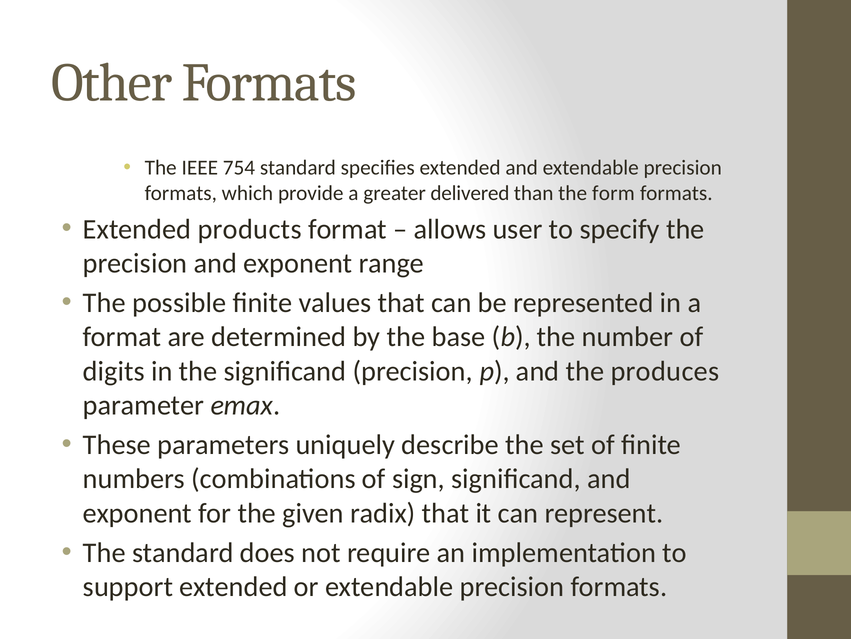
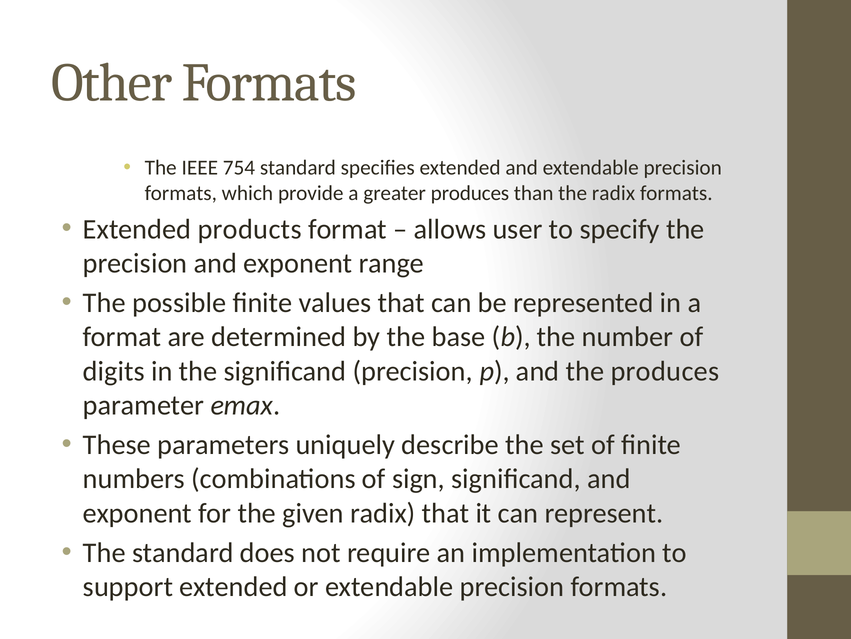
greater delivered: delivered -> produces
the form: form -> radix
